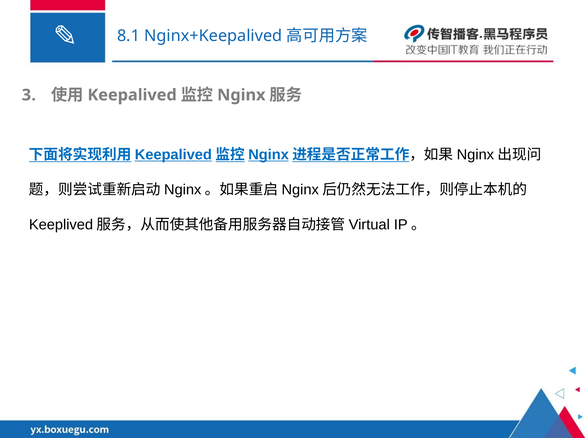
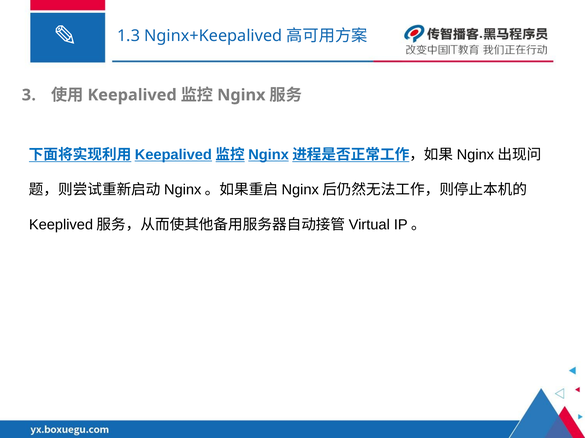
8.1: 8.1 -> 1.3
